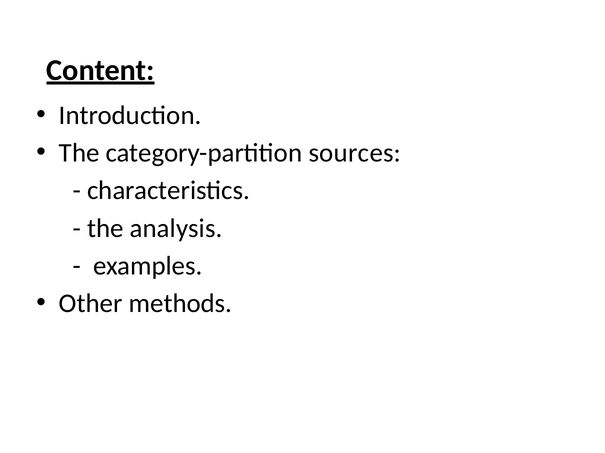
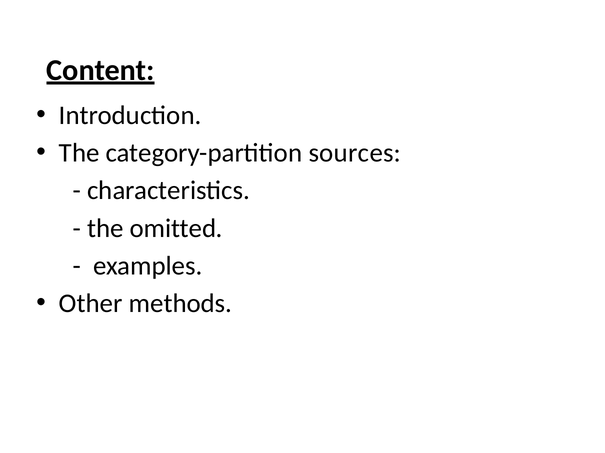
analysis: analysis -> omitted
